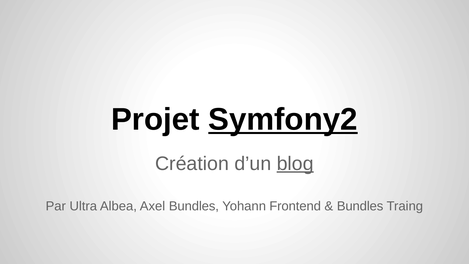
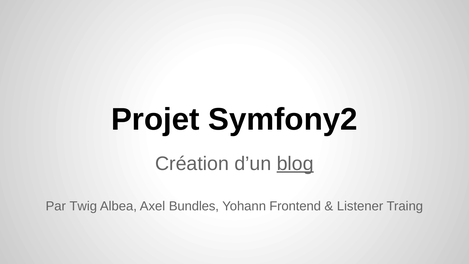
Symfony2 underline: present -> none
Ultra: Ultra -> Twig
Bundles at (360, 206): Bundles -> Listener
